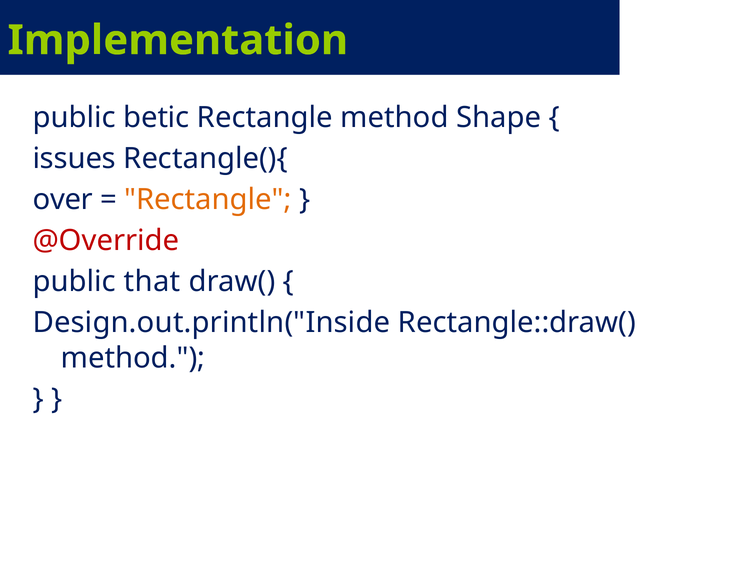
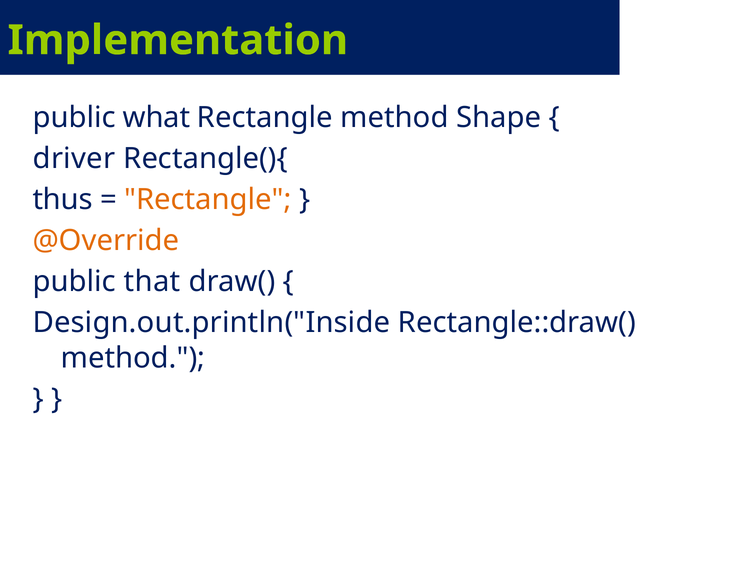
betic: betic -> what
issues: issues -> driver
over: over -> thus
@Override colour: red -> orange
